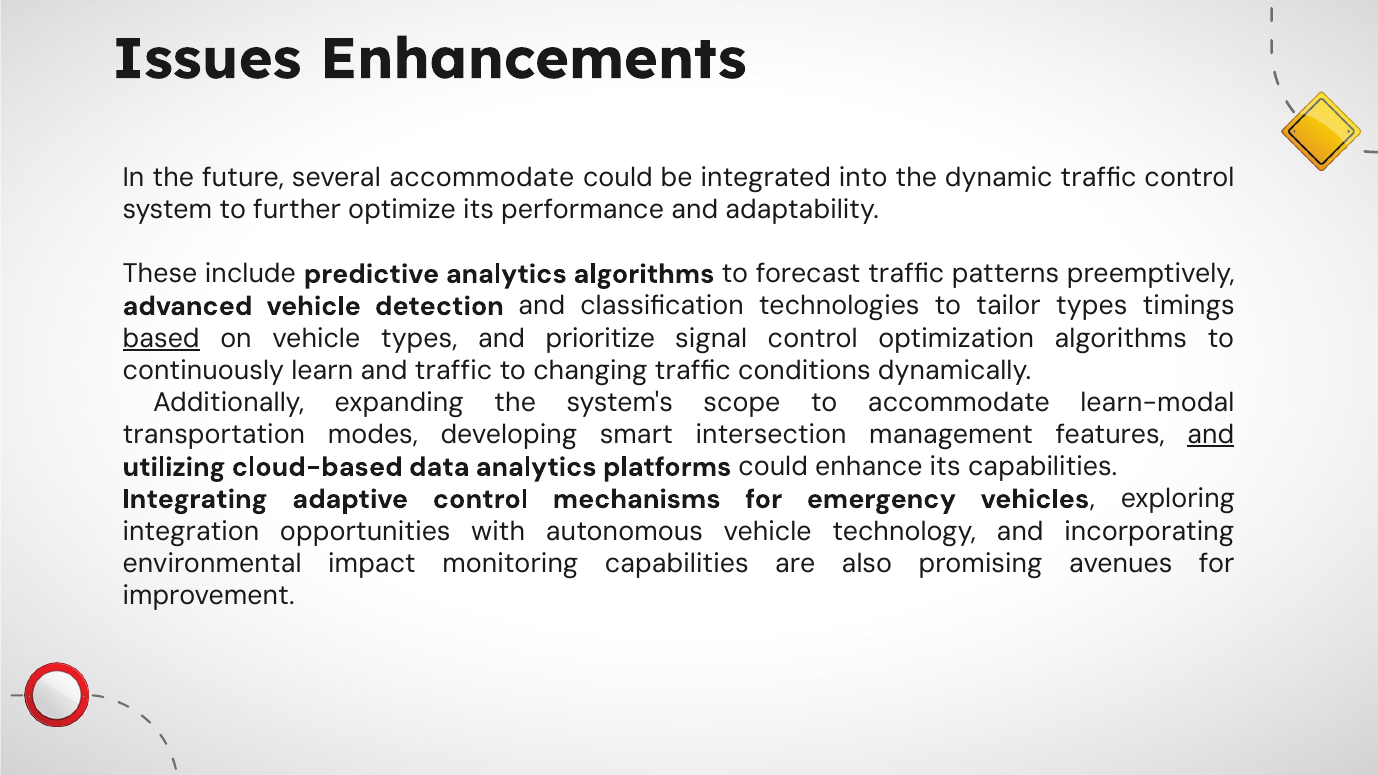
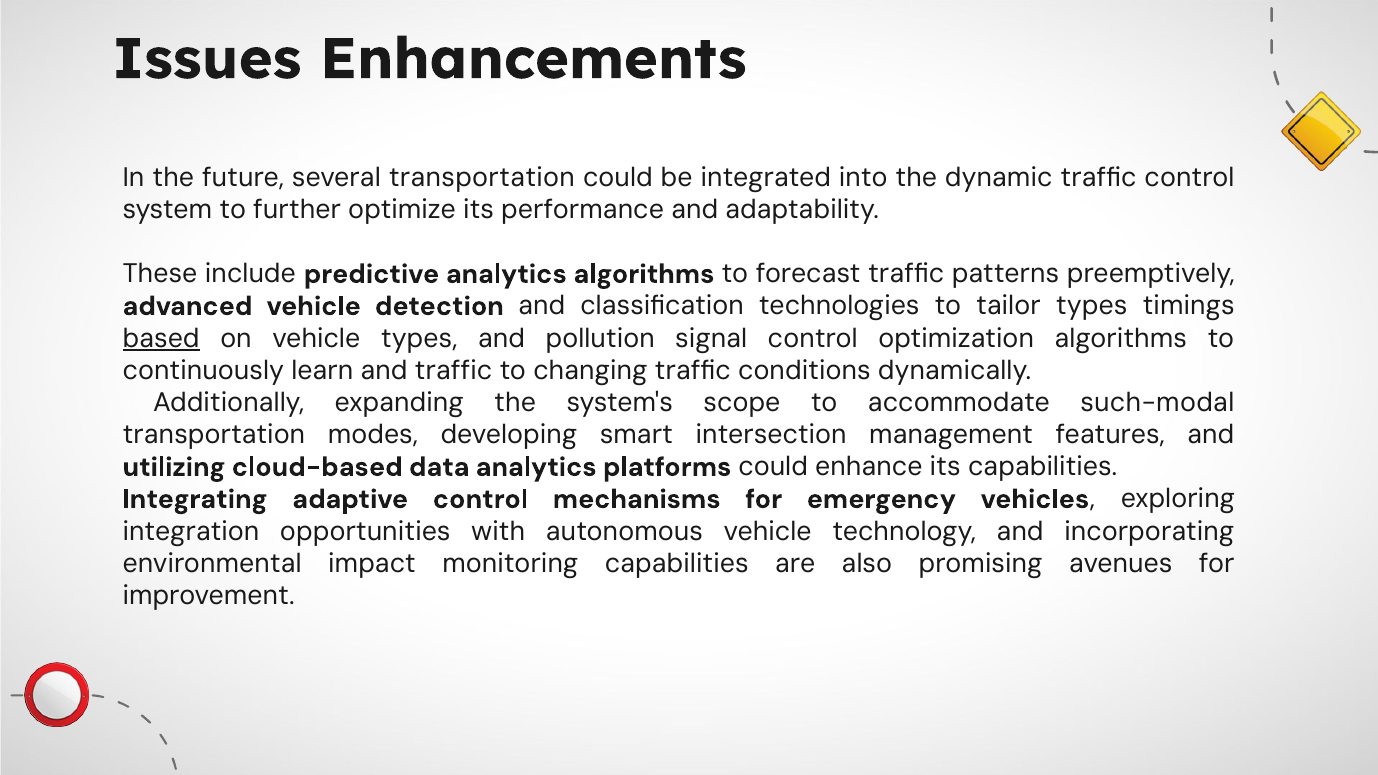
several accommodate: accommodate -> transportation
prioritize: prioritize -> pollution
learn-modal: learn-modal -> such-modal
and at (1211, 435) underline: present -> none
